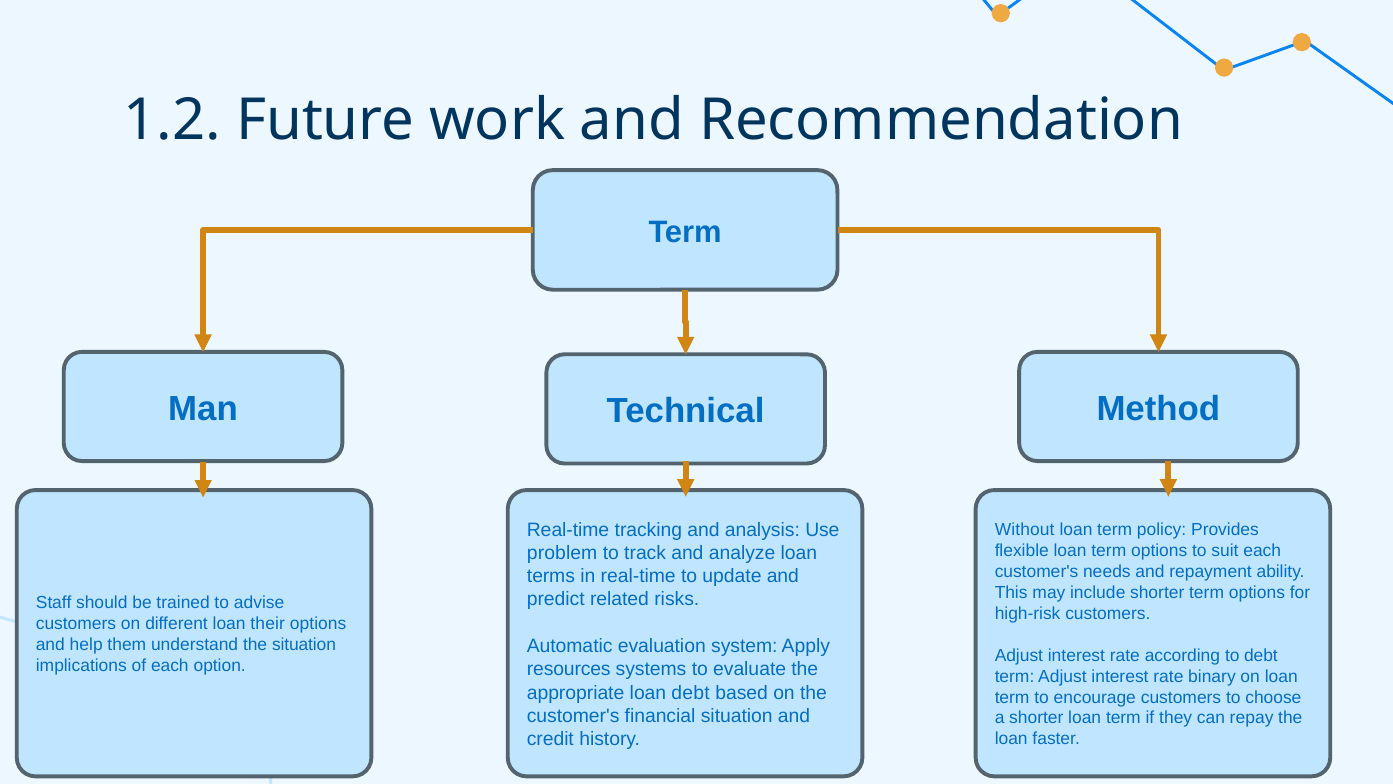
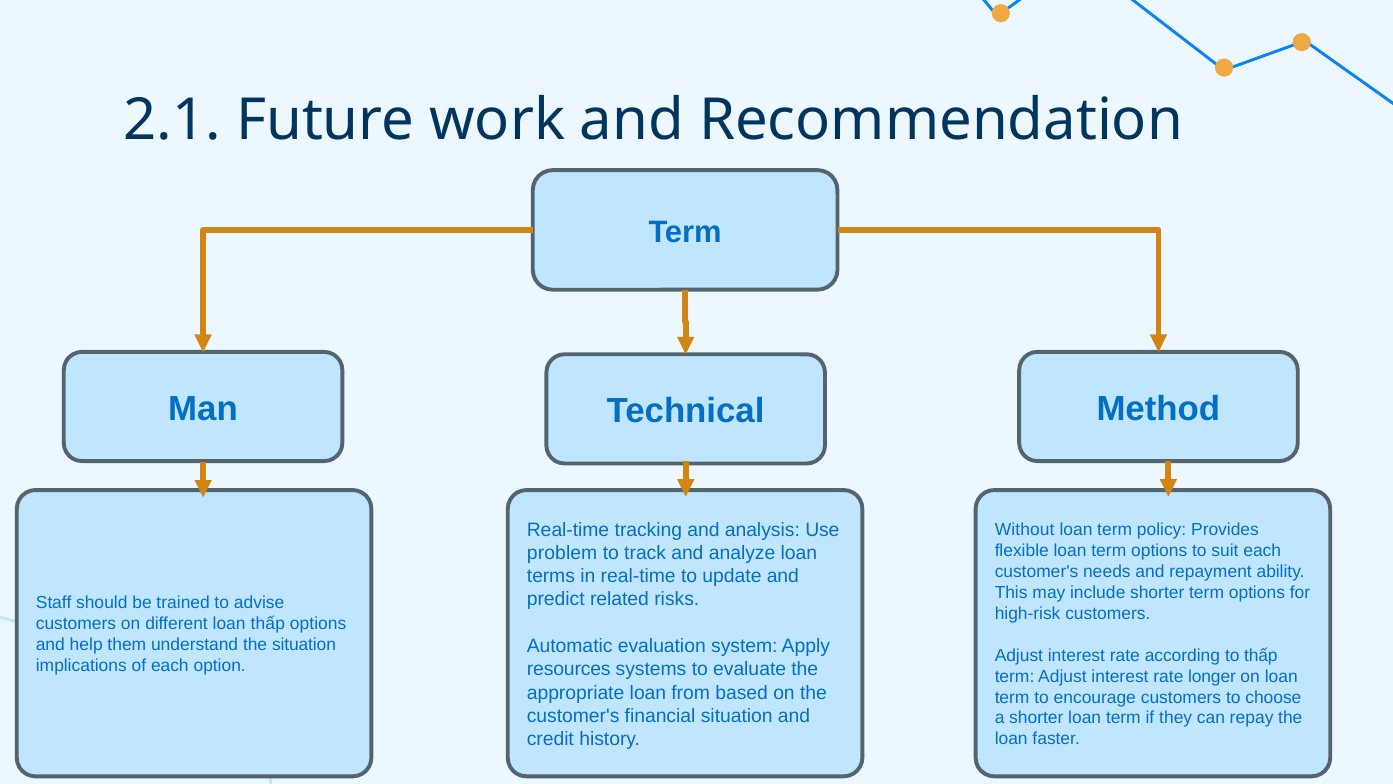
1.2: 1.2 -> 2.1
loan their: their -> thấp
to debt: debt -> thấp
binary: binary -> longer
loan debt: debt -> from
